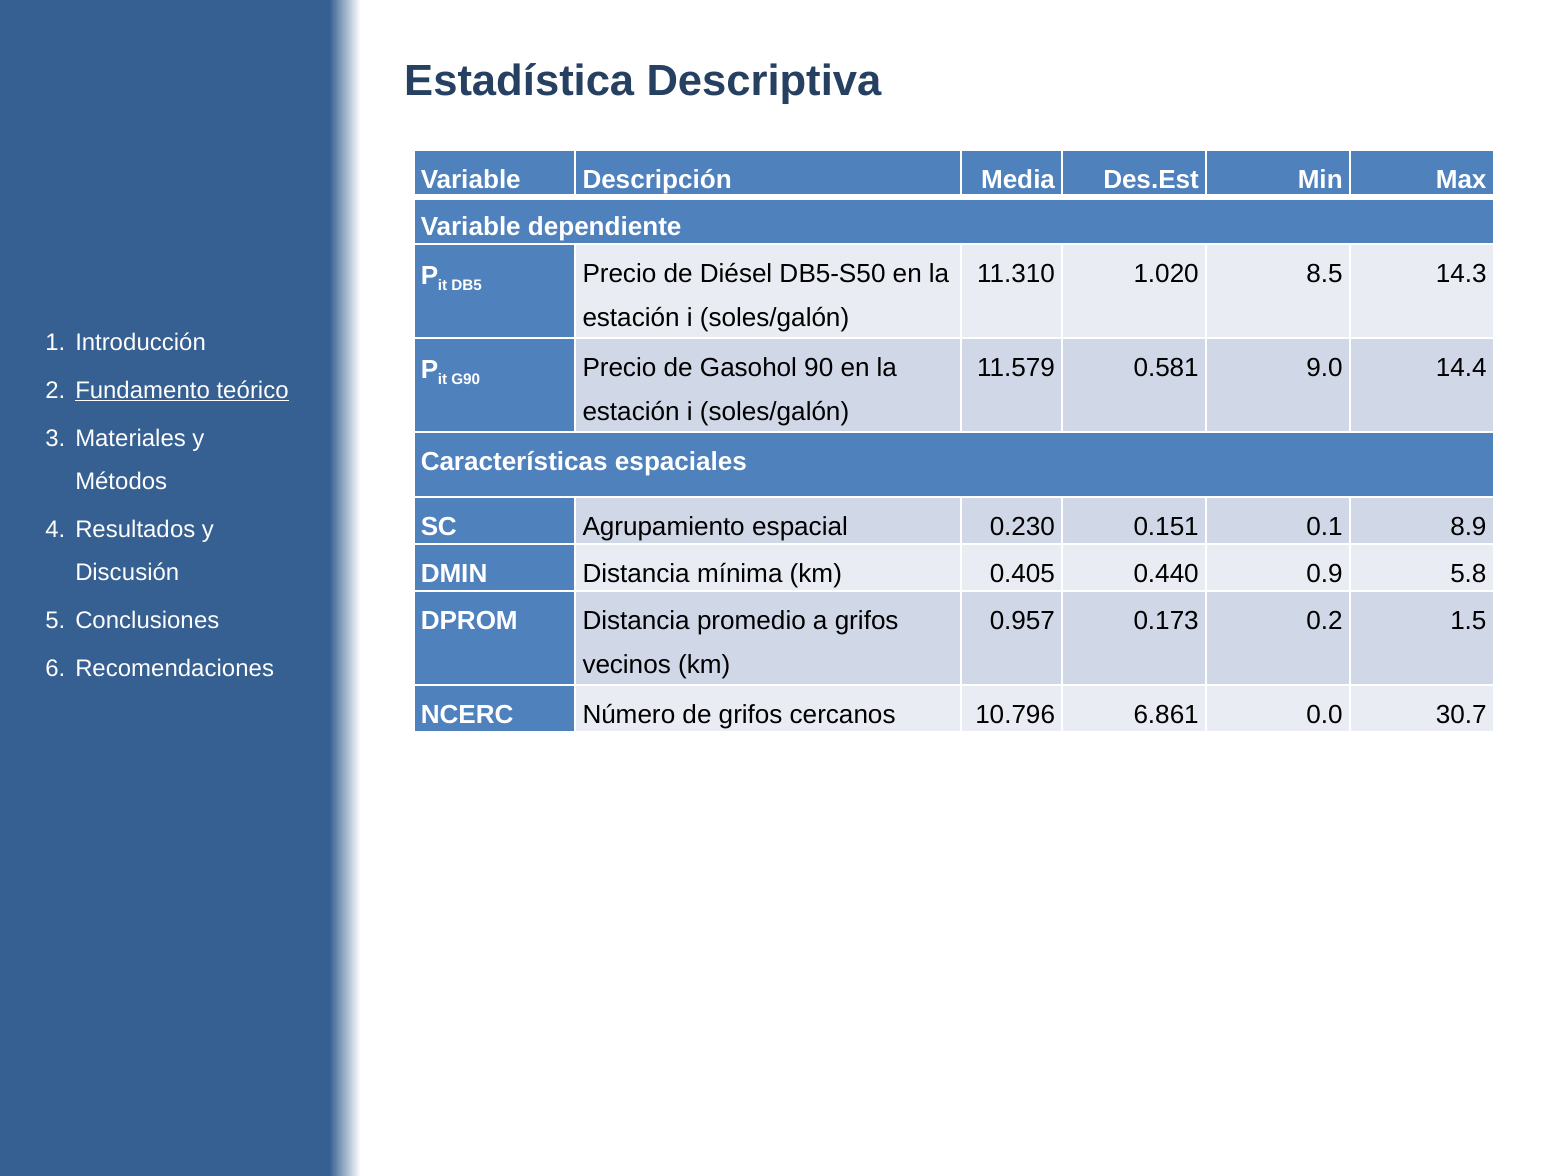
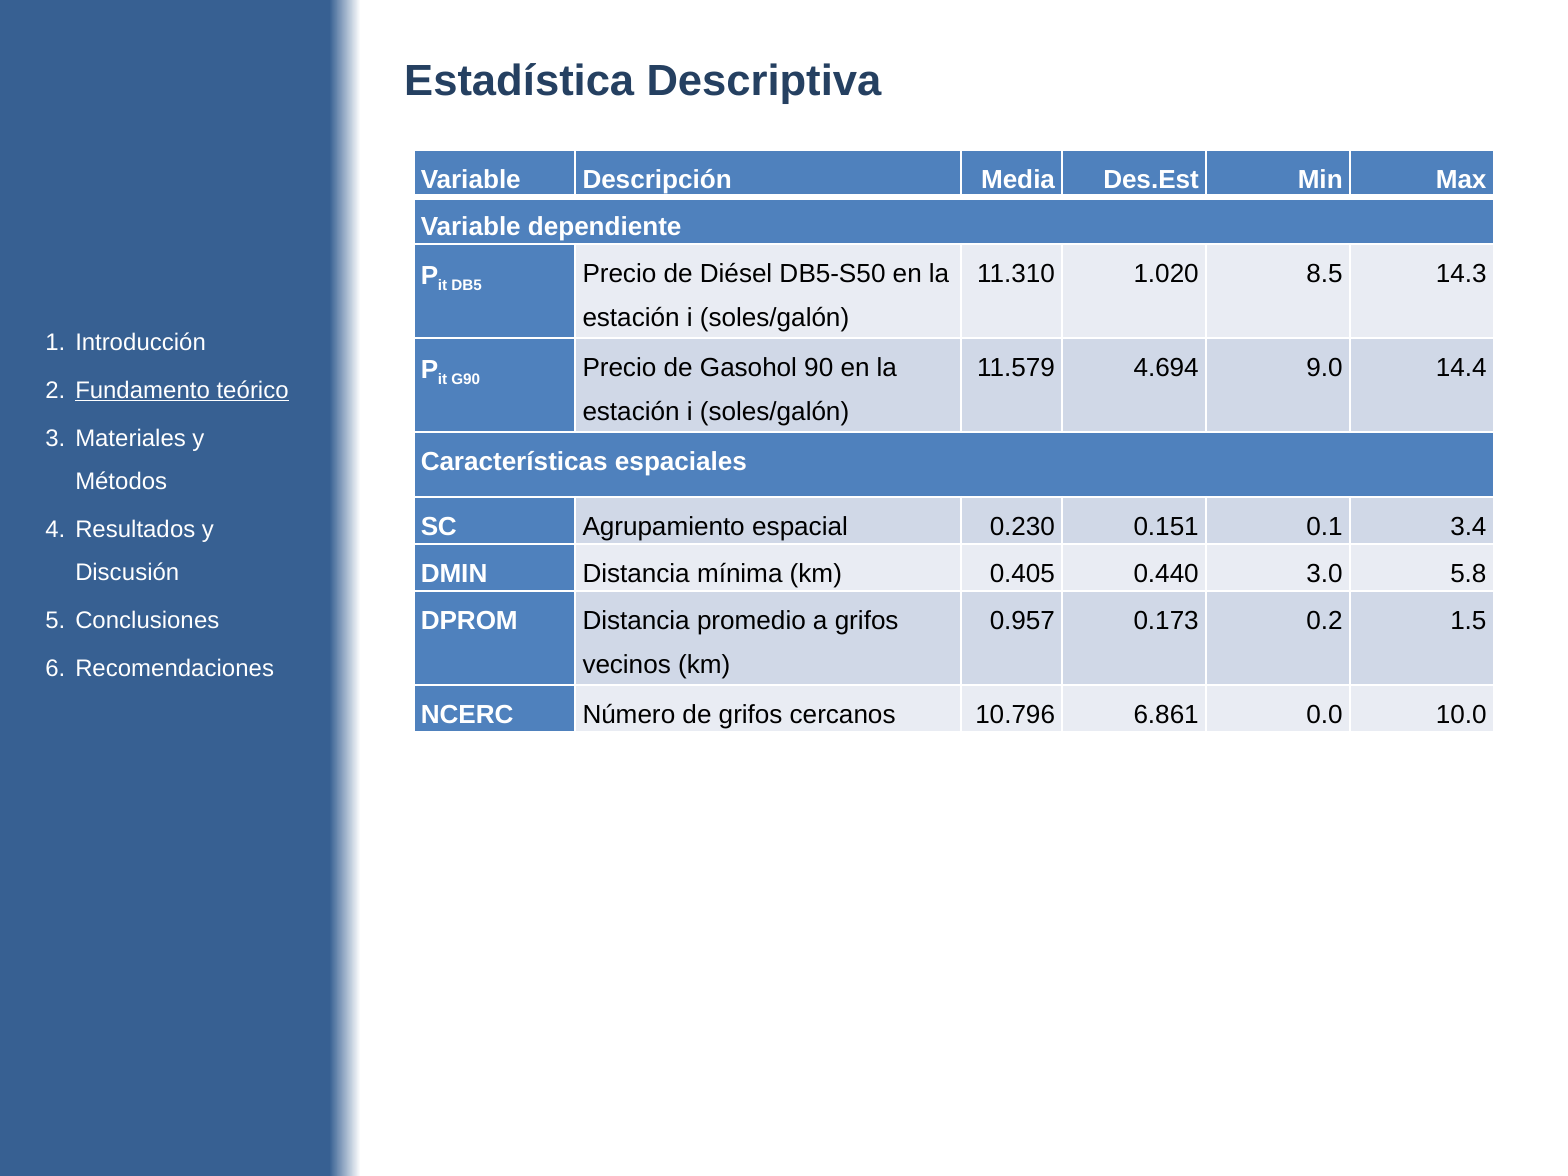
0.581: 0.581 -> 4.694
8.9: 8.9 -> 3.4
0.9: 0.9 -> 3.0
30.7: 30.7 -> 10.0
